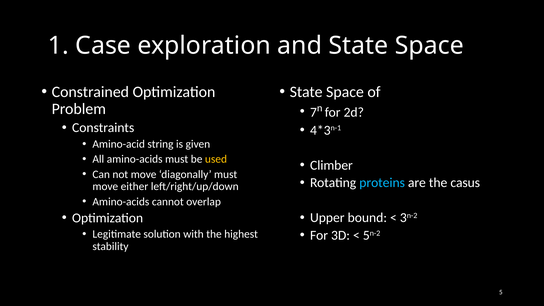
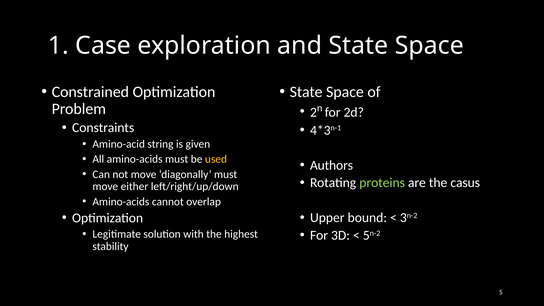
7: 7 -> 2
Climber: Climber -> Authors
proteins colour: light blue -> light green
